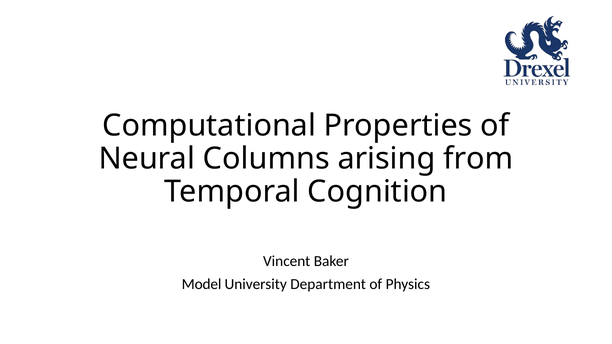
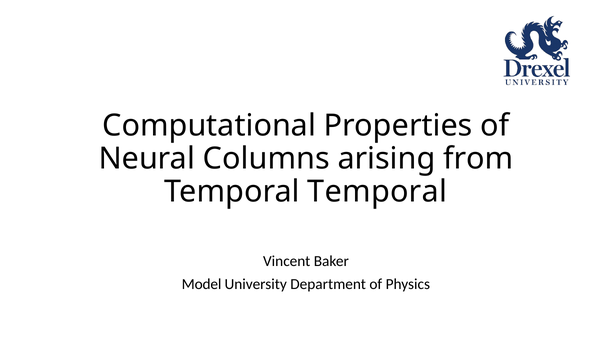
Temporal Cognition: Cognition -> Temporal
